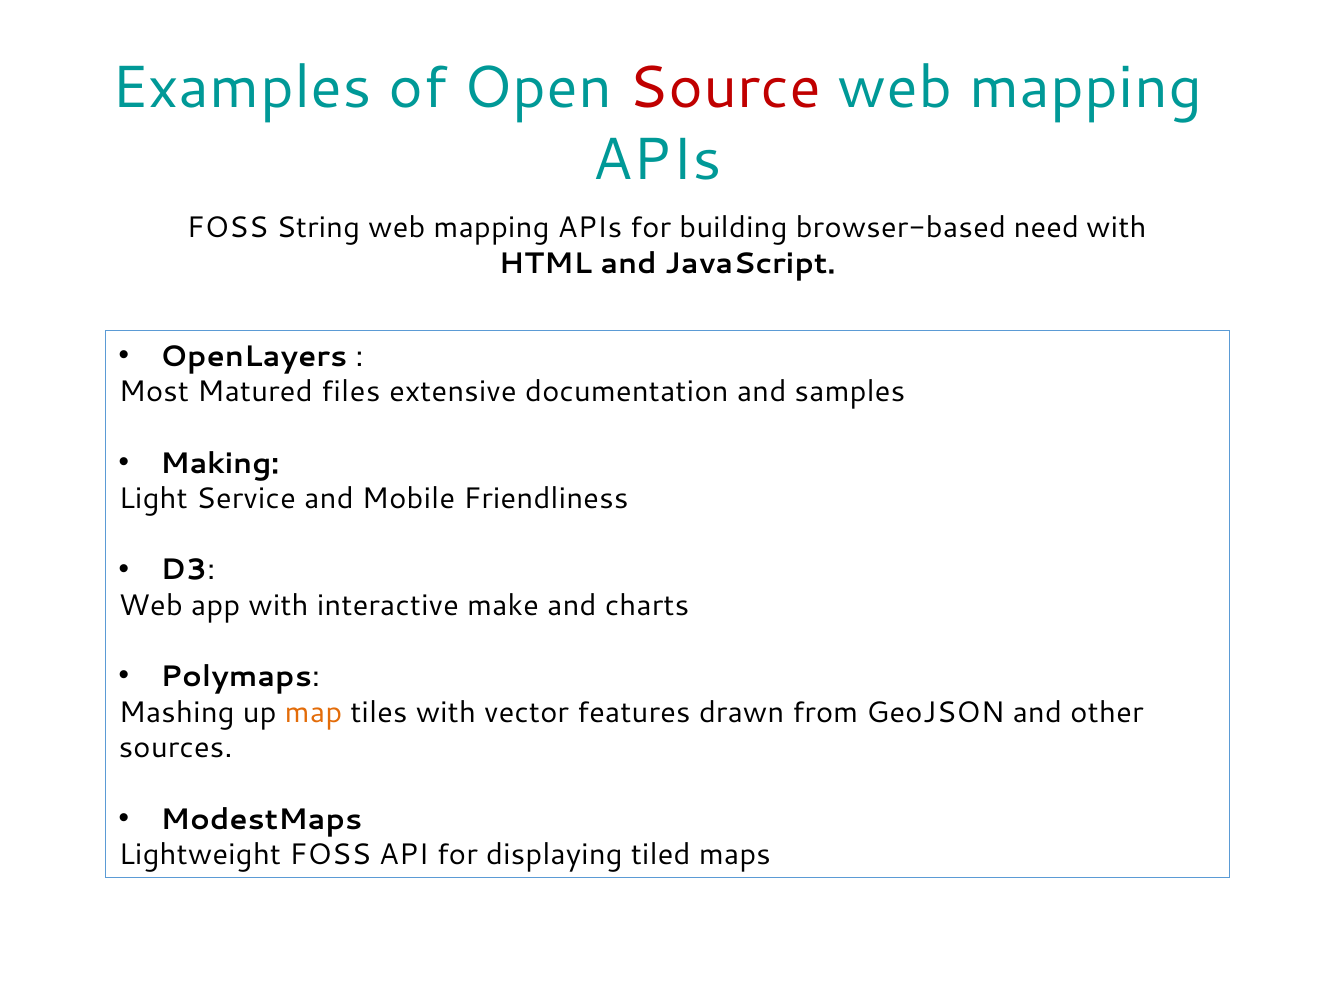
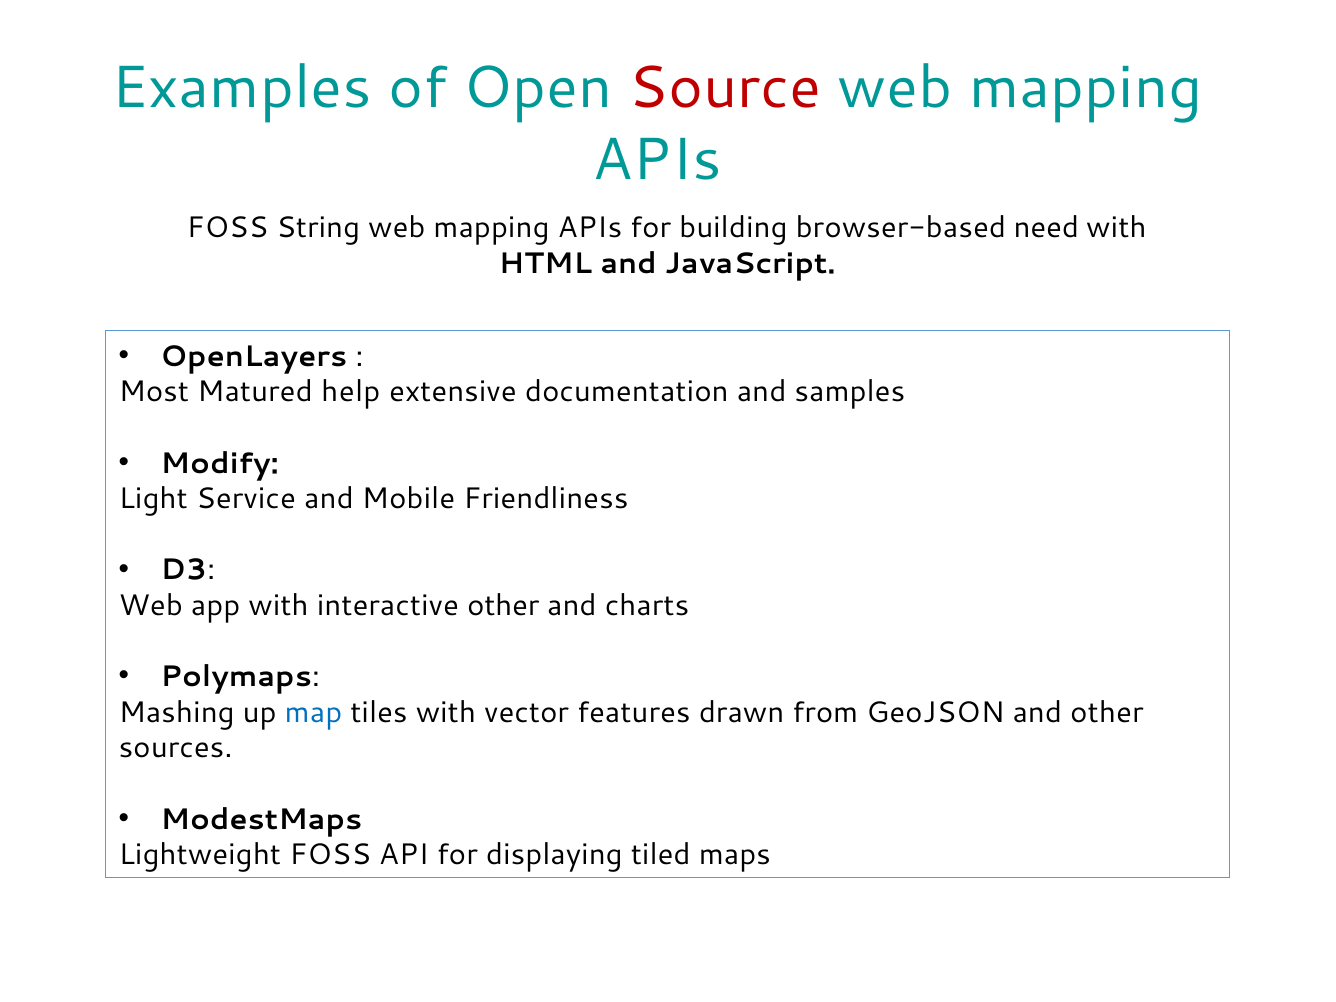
files: files -> help
Making: Making -> Modify
interactive make: make -> other
map colour: orange -> blue
